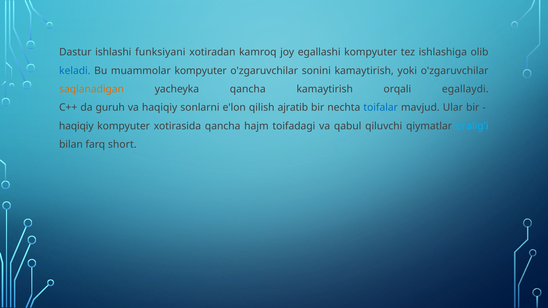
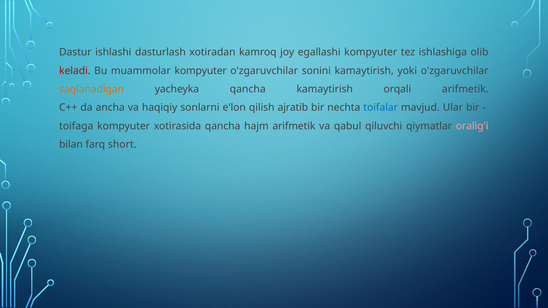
funksiyani: funksiyani -> dasturlash
keladi colour: blue -> red
orqali egallaydi: egallaydi -> arifmetik
guruh: guruh -> ancha
haqiqiy at (76, 126): haqiqiy -> toifaga
hajm toifadagi: toifadagi -> arifmetik
oralig'i colour: light blue -> pink
